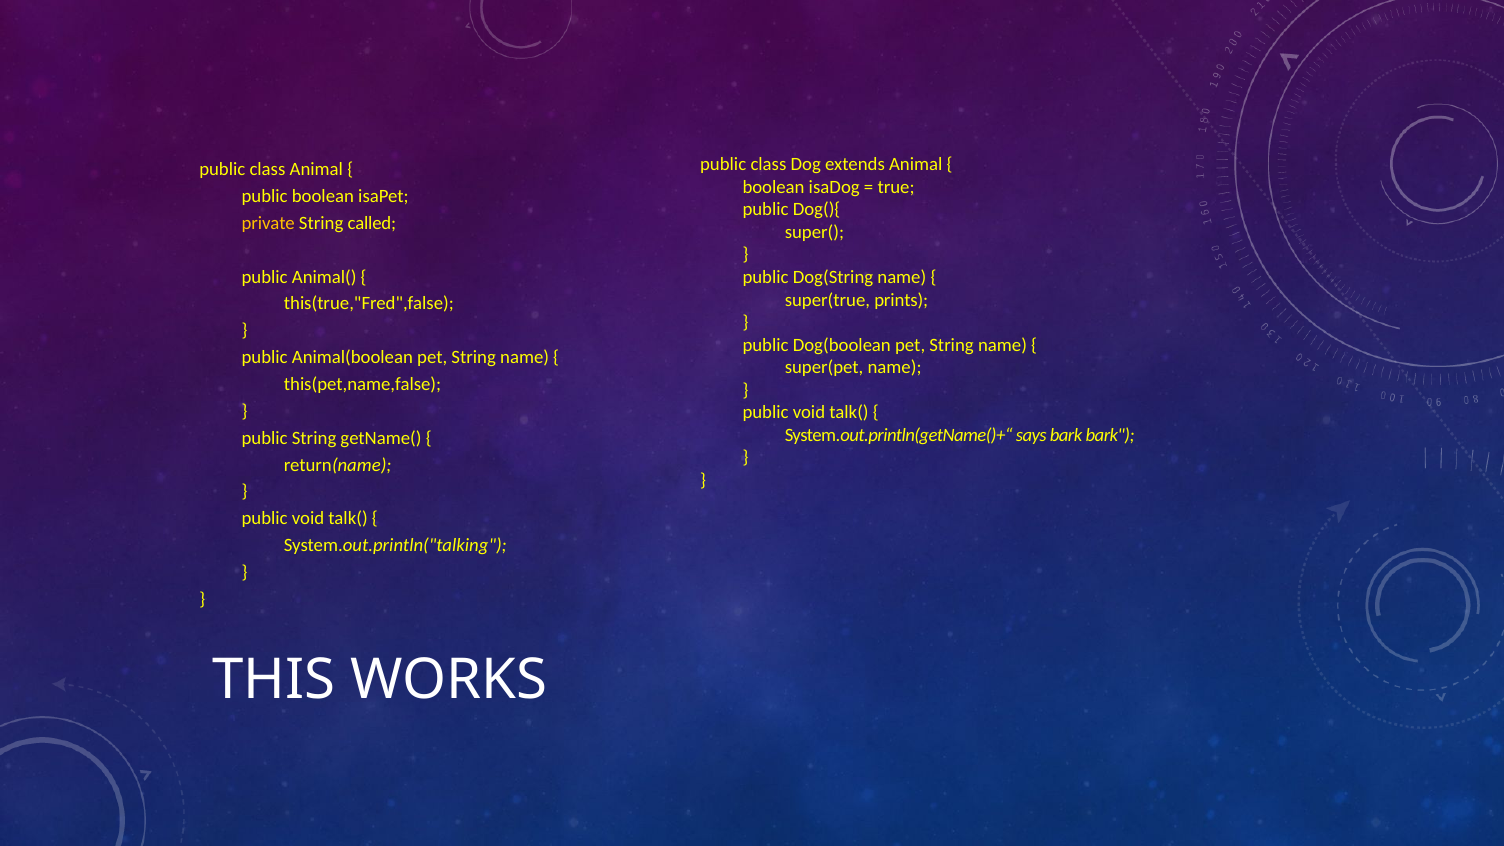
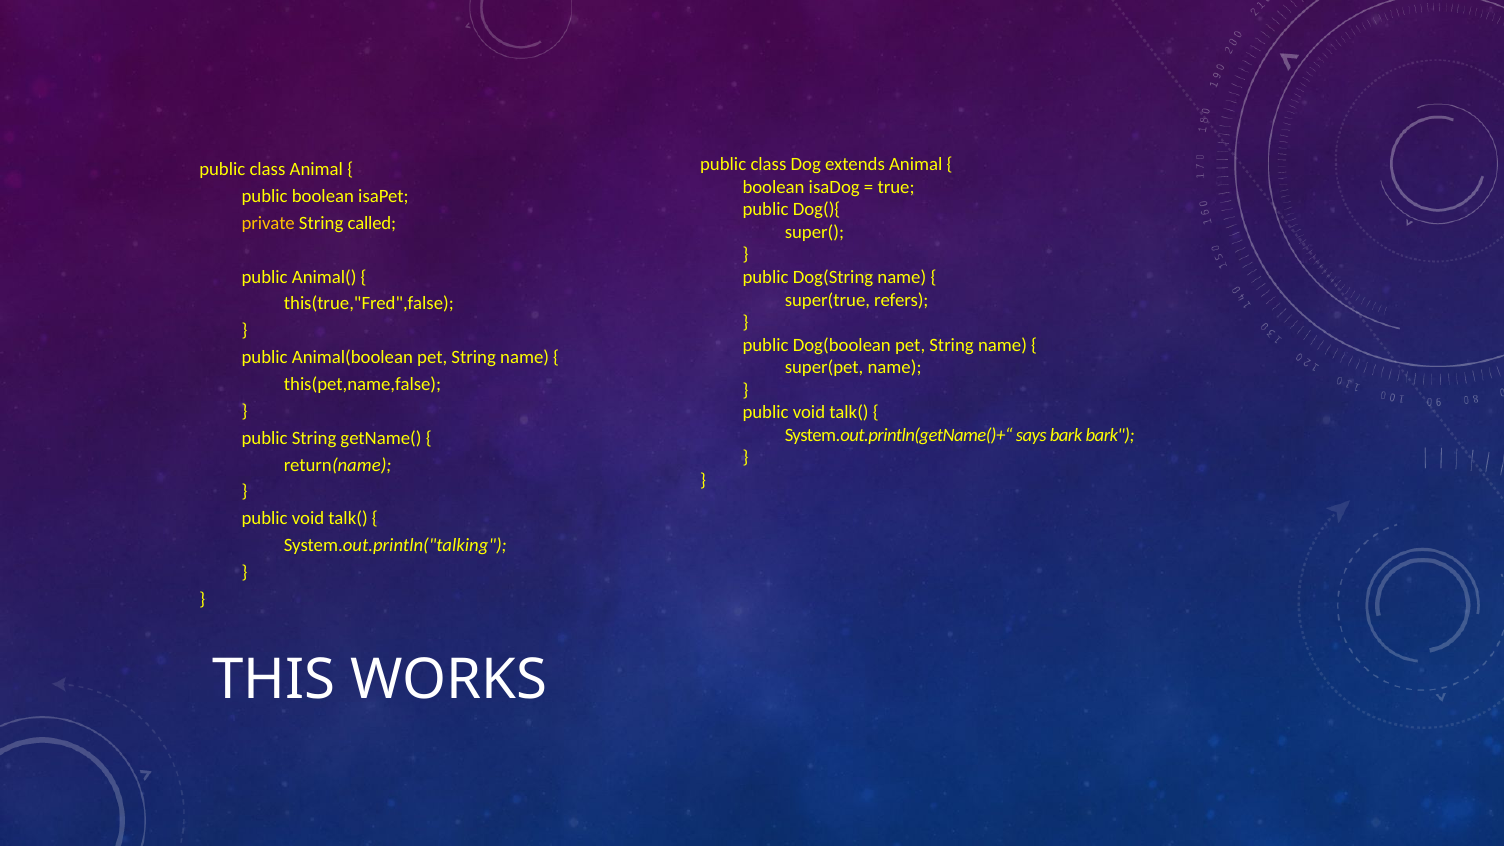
prints: prints -> refers
